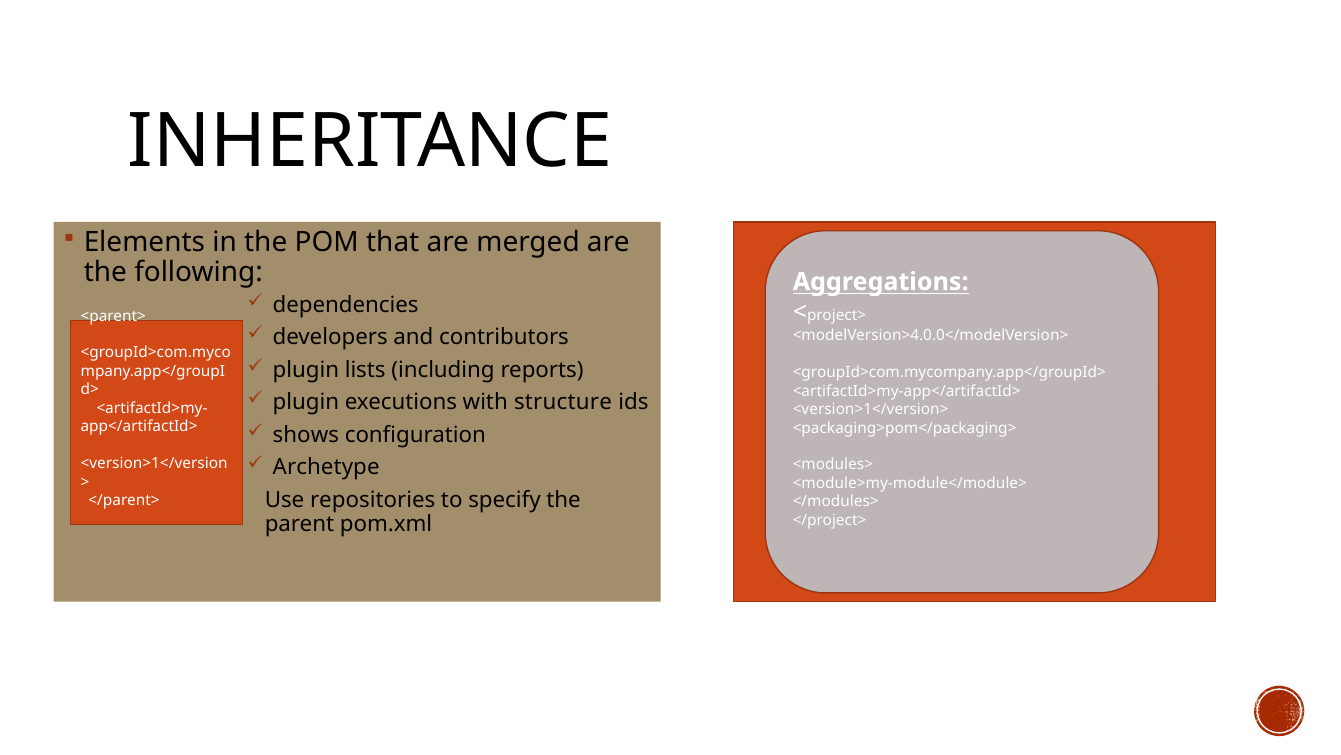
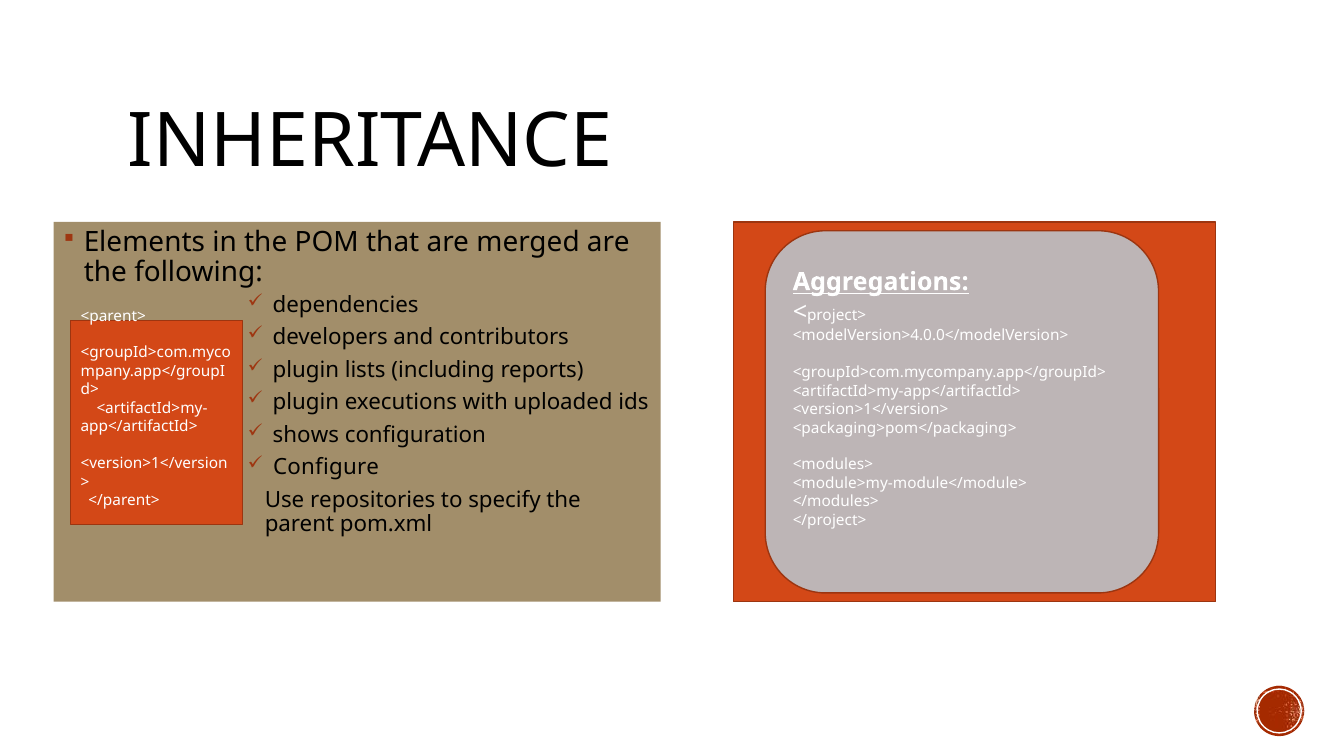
structure: structure -> uploaded
Archetype: Archetype -> Configure
